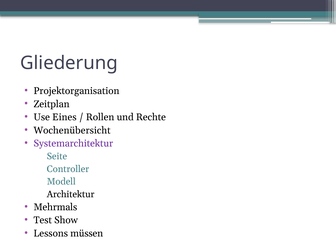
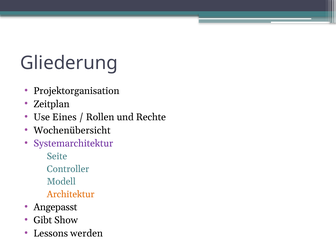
Architektur colour: black -> orange
Mehrmals: Mehrmals -> Angepasst
Test: Test -> Gibt
müssen: müssen -> werden
